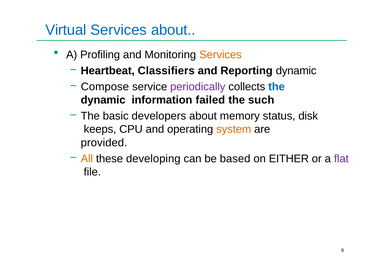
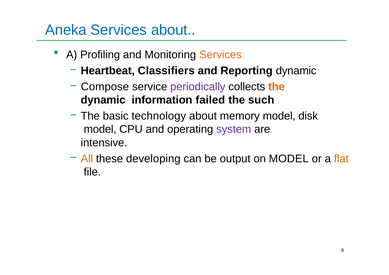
Virtual: Virtual -> Aneka
the at (277, 87) colour: blue -> orange
developers: developers -> technology
memory status: status -> model
keeps at (100, 129): keeps -> model
system colour: orange -> purple
provided: provided -> intensive
based: based -> output
on EITHER: EITHER -> MODEL
flat colour: purple -> orange
